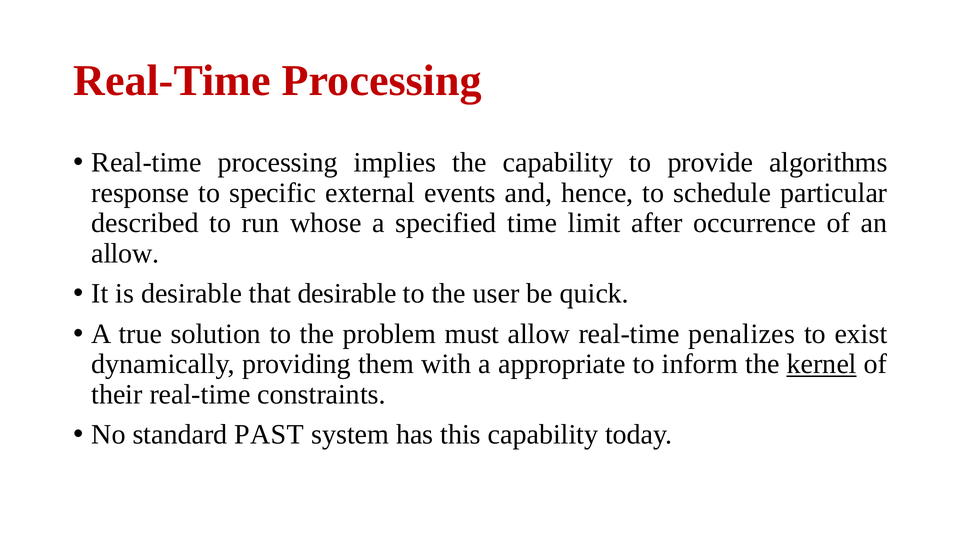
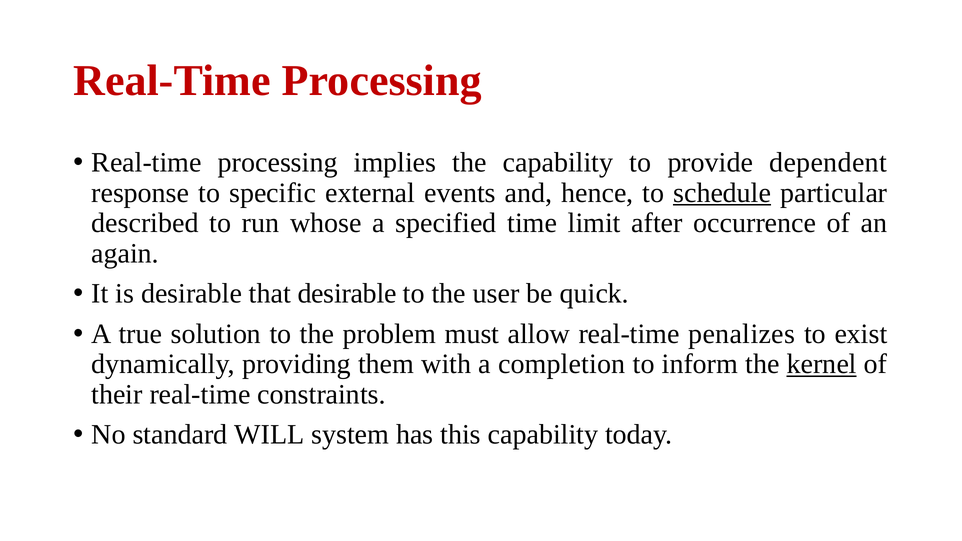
algorithms: algorithms -> dependent
schedule underline: none -> present
allow at (125, 253): allow -> again
appropriate: appropriate -> completion
PAST: PAST -> WILL
